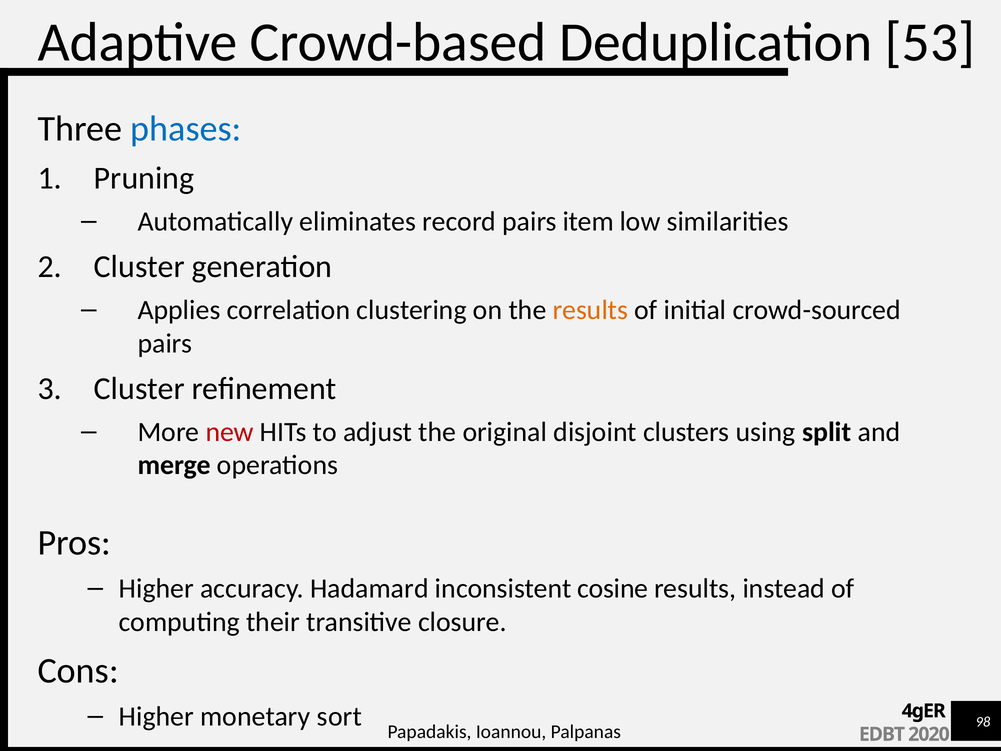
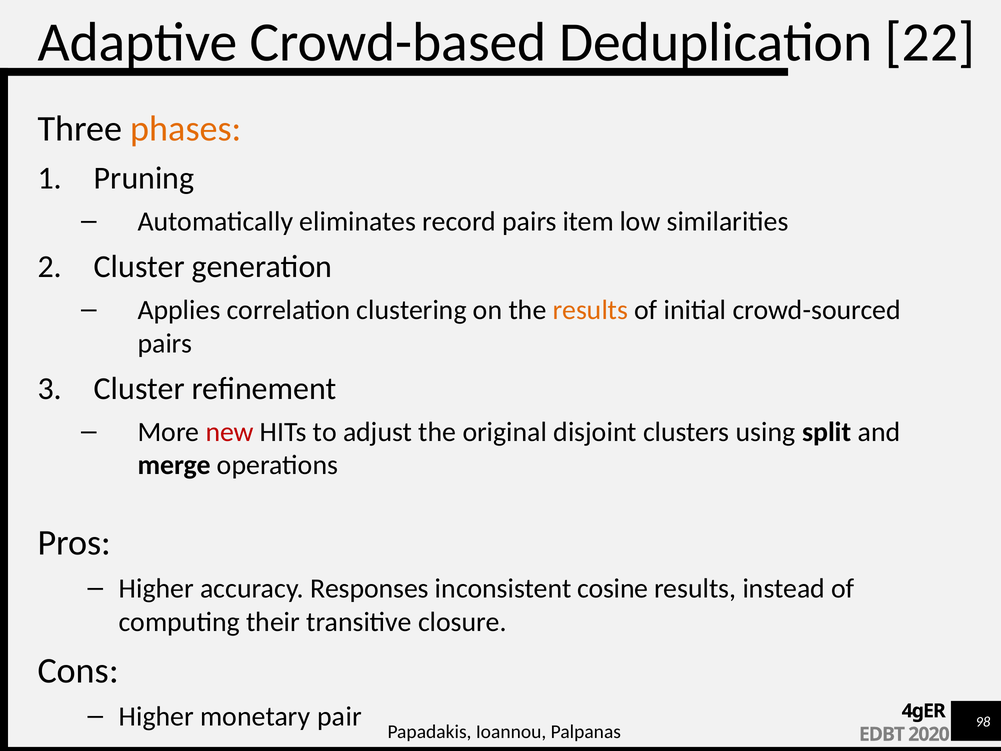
53: 53 -> 22
phases colour: blue -> orange
Hadamard: Hadamard -> Responses
sort: sort -> pair
